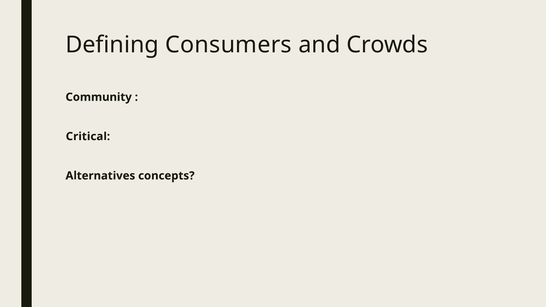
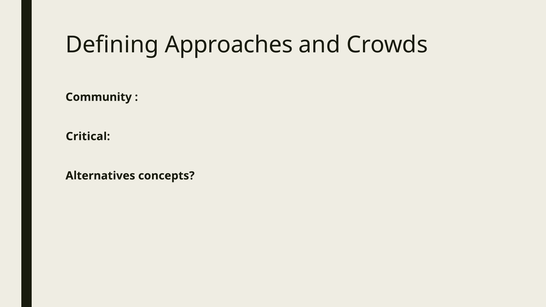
Consumers: Consumers -> Approaches
